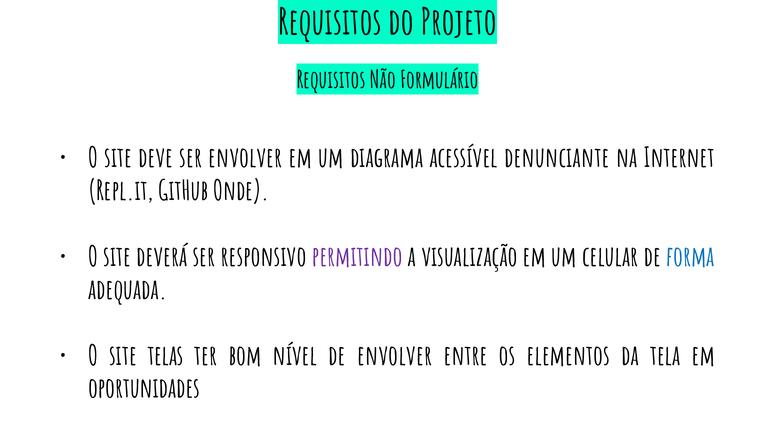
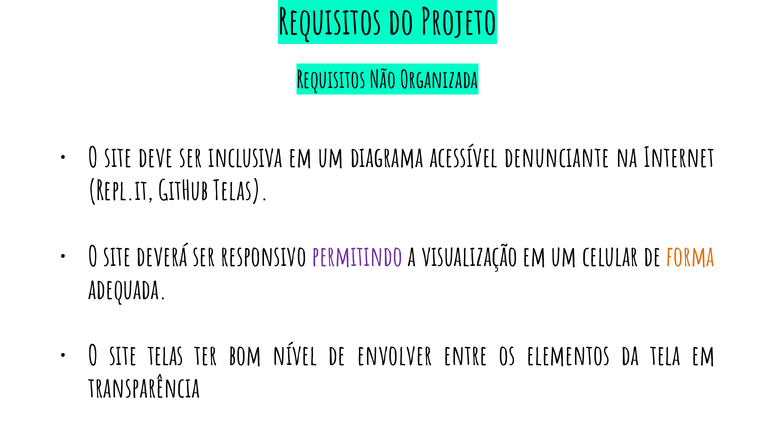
Formulário: Formulário -> Organizada
ser envolver: envolver -> inclusiva
GitHub Onde: Onde -> Telas
forma colour: blue -> orange
oportunidades: oportunidades -> transparência
